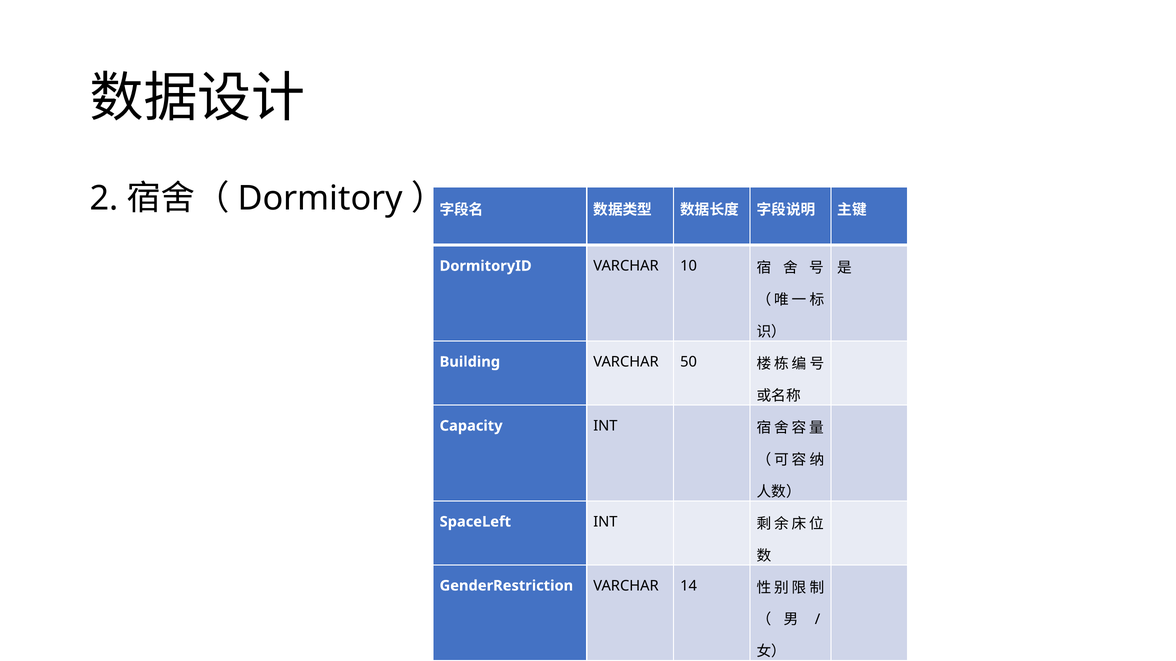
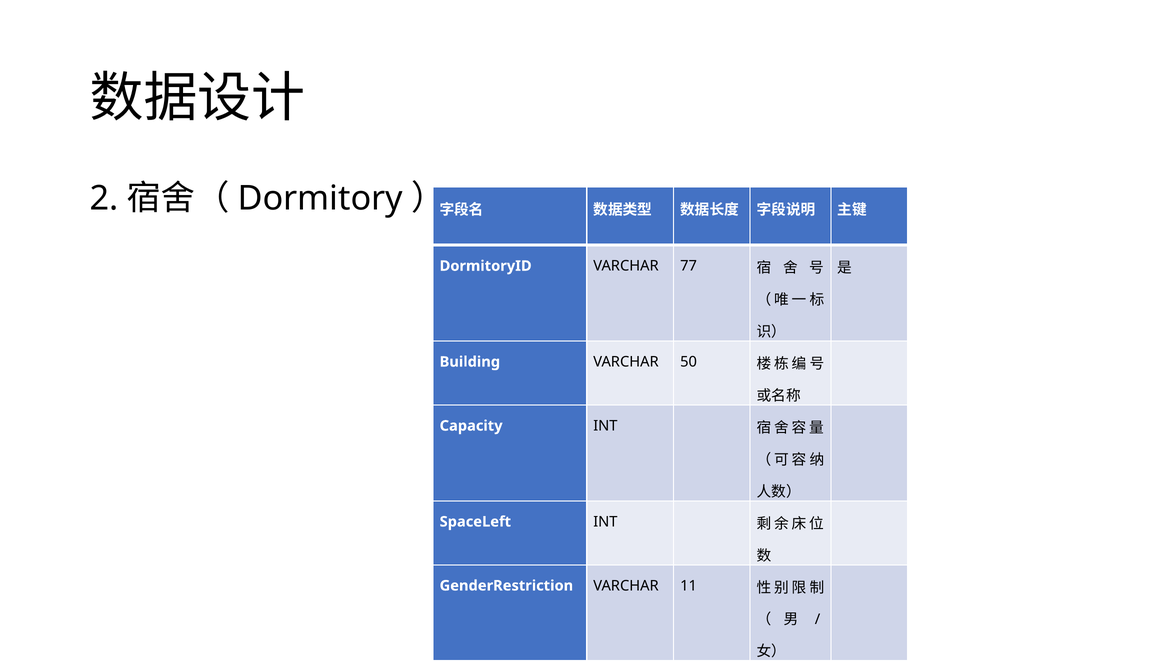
10: 10 -> 77
14: 14 -> 11
